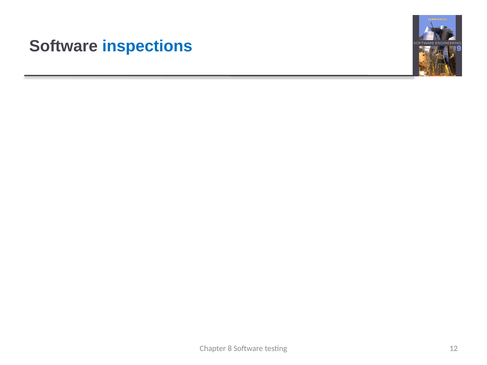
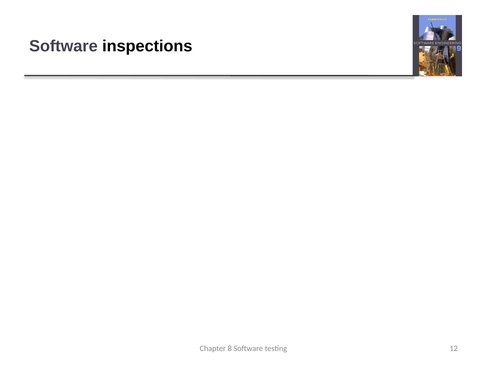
inspections colour: blue -> black
